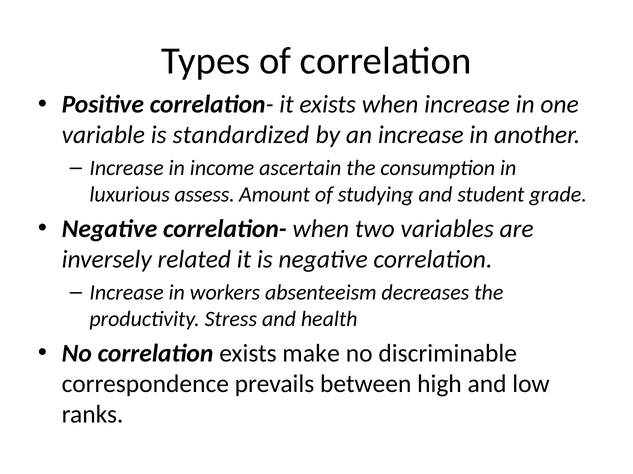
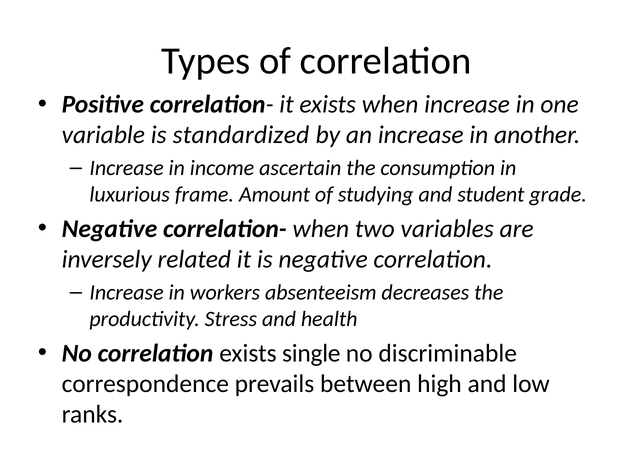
assess: assess -> frame
make: make -> single
